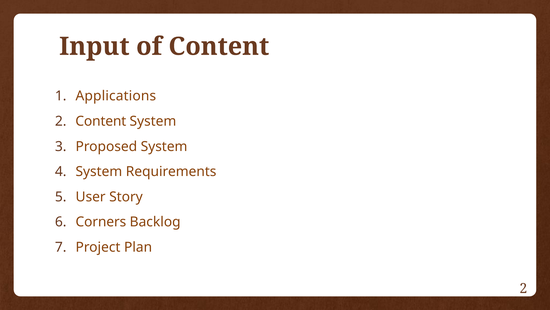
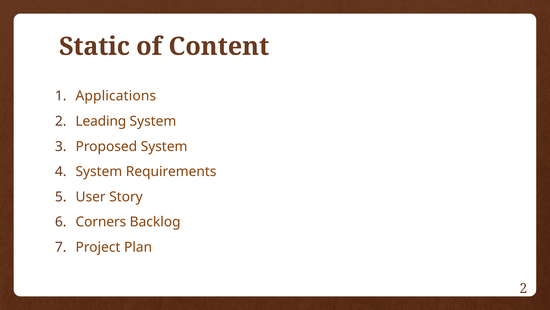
Input: Input -> Static
2 Content: Content -> Leading
